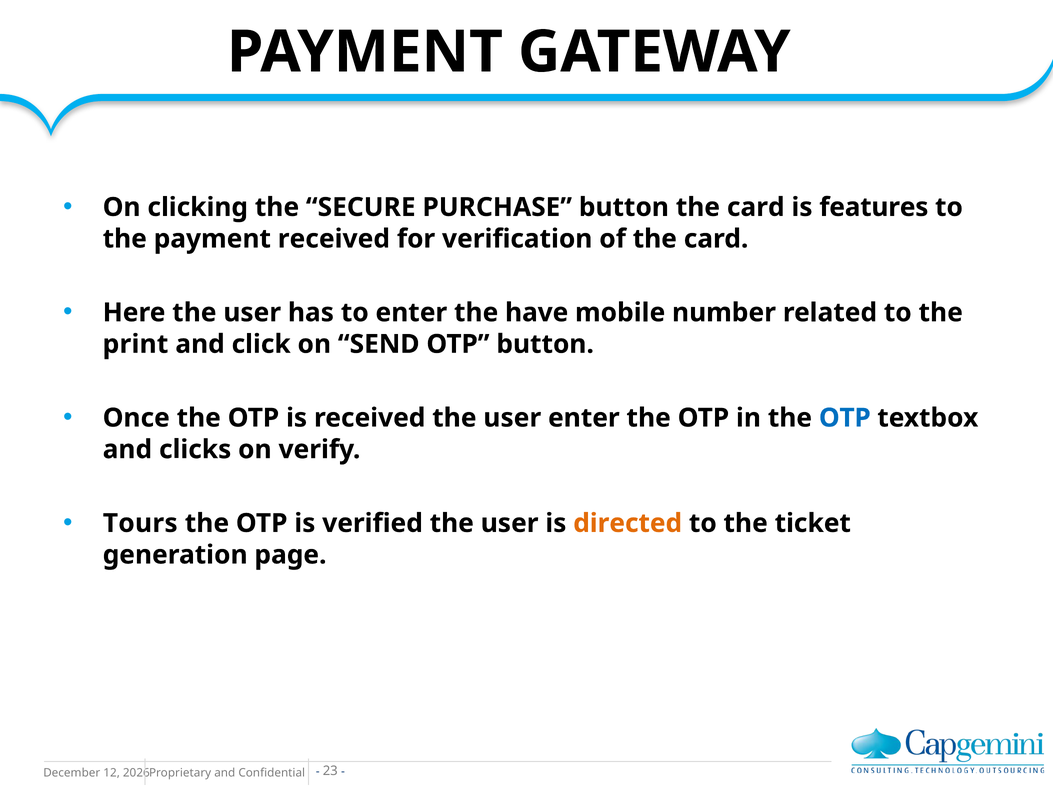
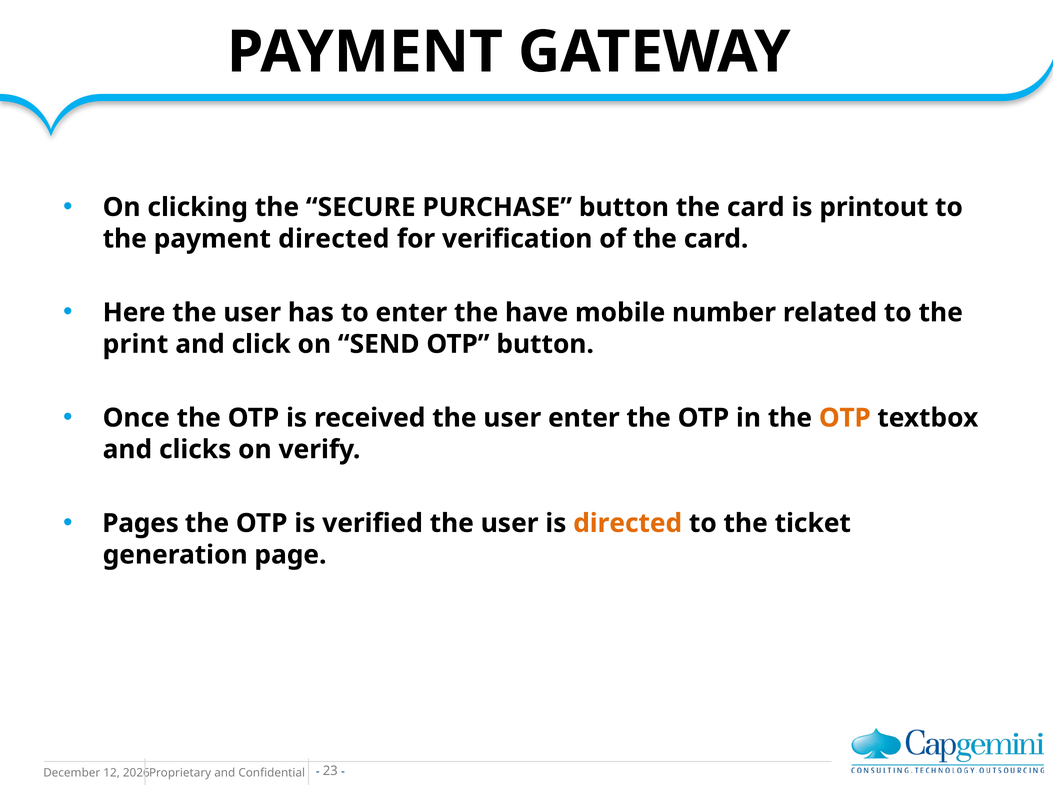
features: features -> printout
payment received: received -> directed
OTP at (845, 418) colour: blue -> orange
Tours: Tours -> Pages
